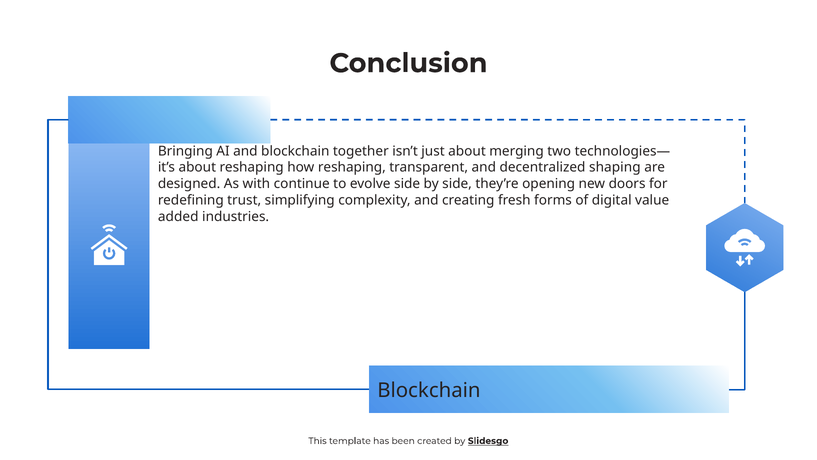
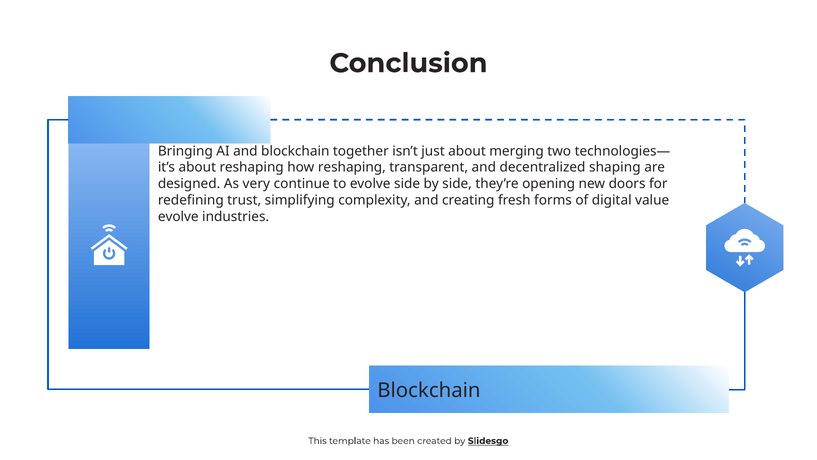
with: with -> very
added at (178, 216): added -> evolve
